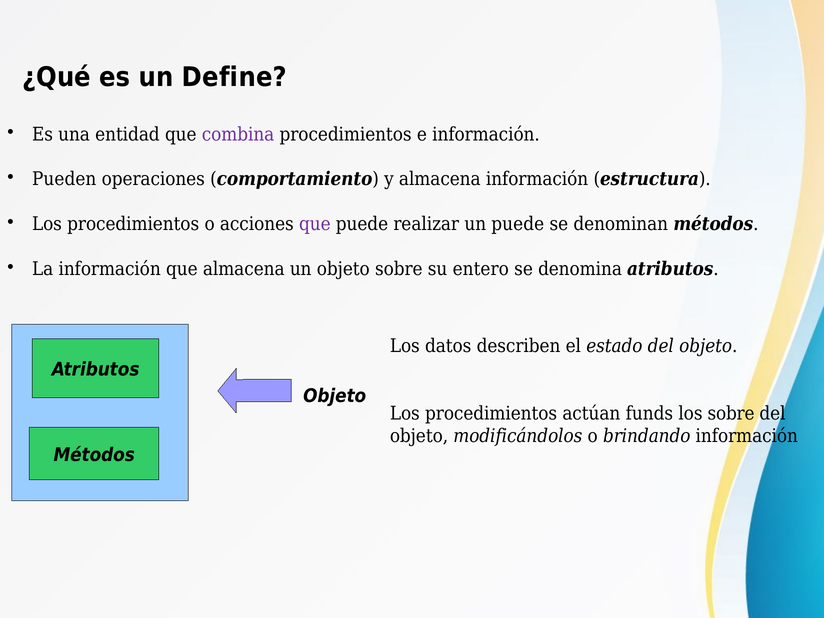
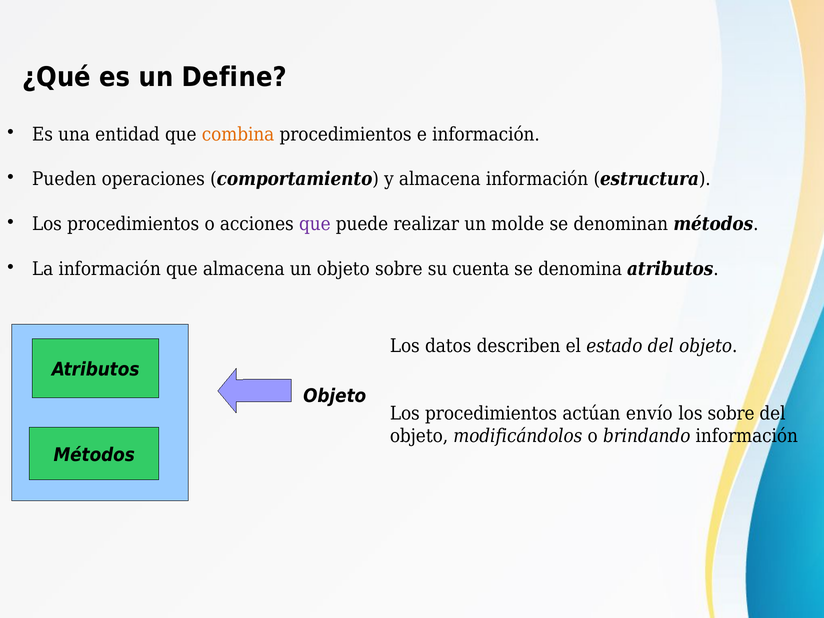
combina colour: purple -> orange
un puede: puede -> molde
entero: entero -> cuenta
funds: funds -> envío
